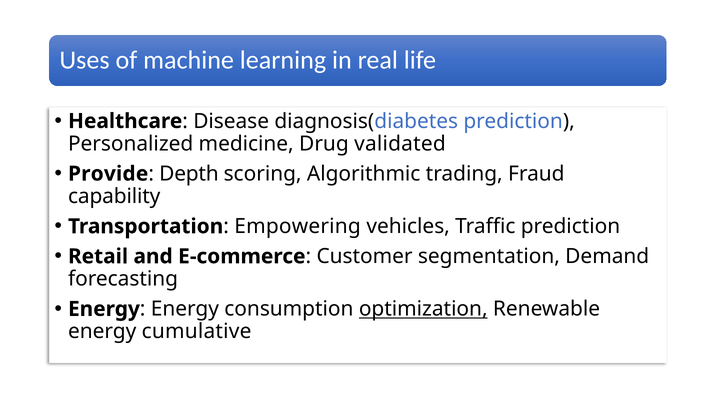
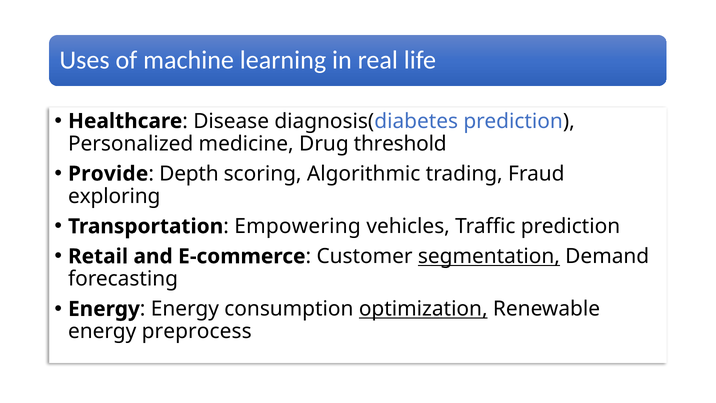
validated: validated -> threshold
capability: capability -> exploring
segmentation underline: none -> present
cumulative: cumulative -> preprocess
